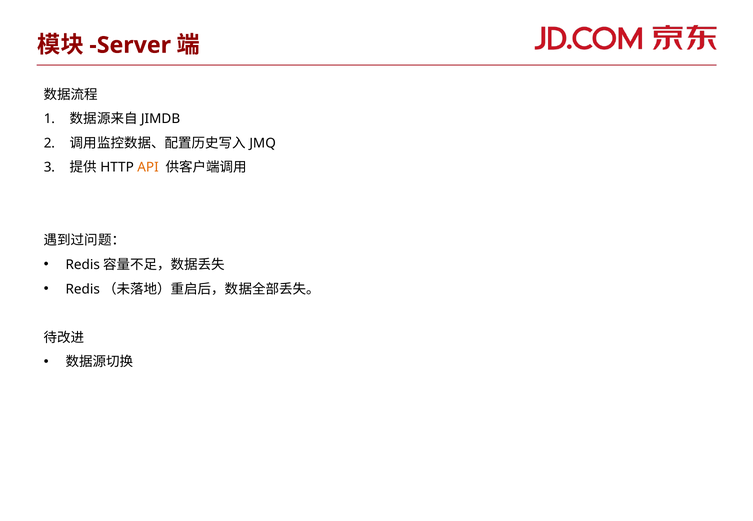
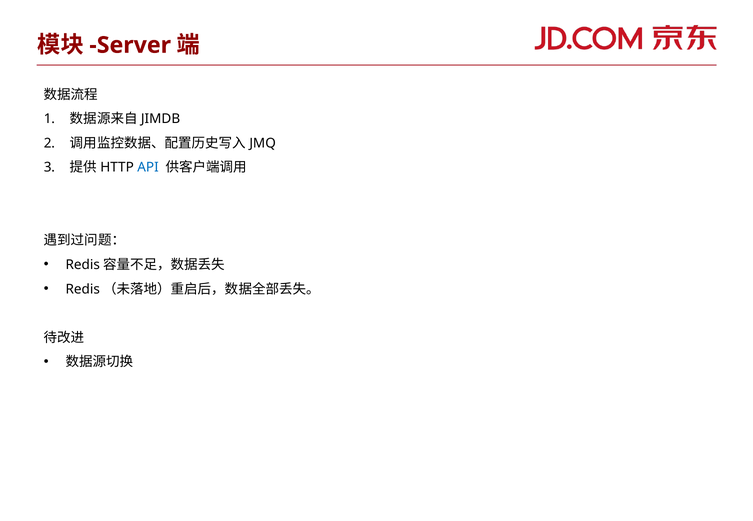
API colour: orange -> blue
